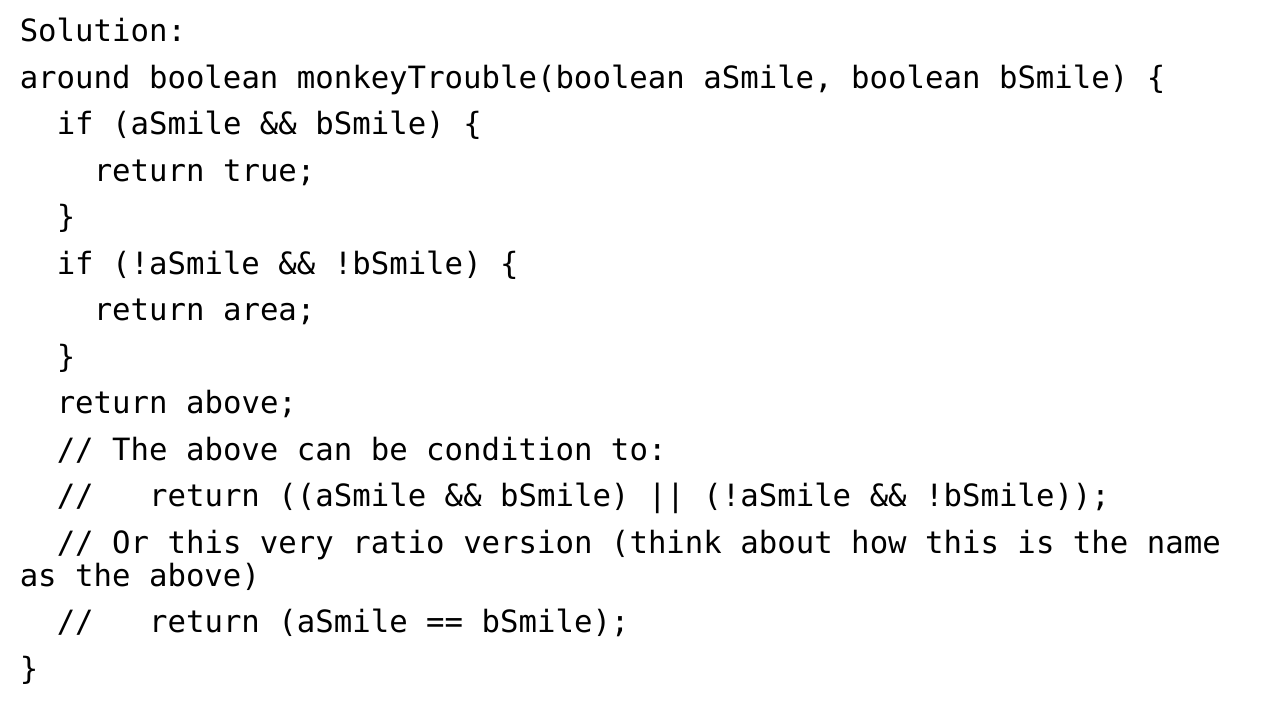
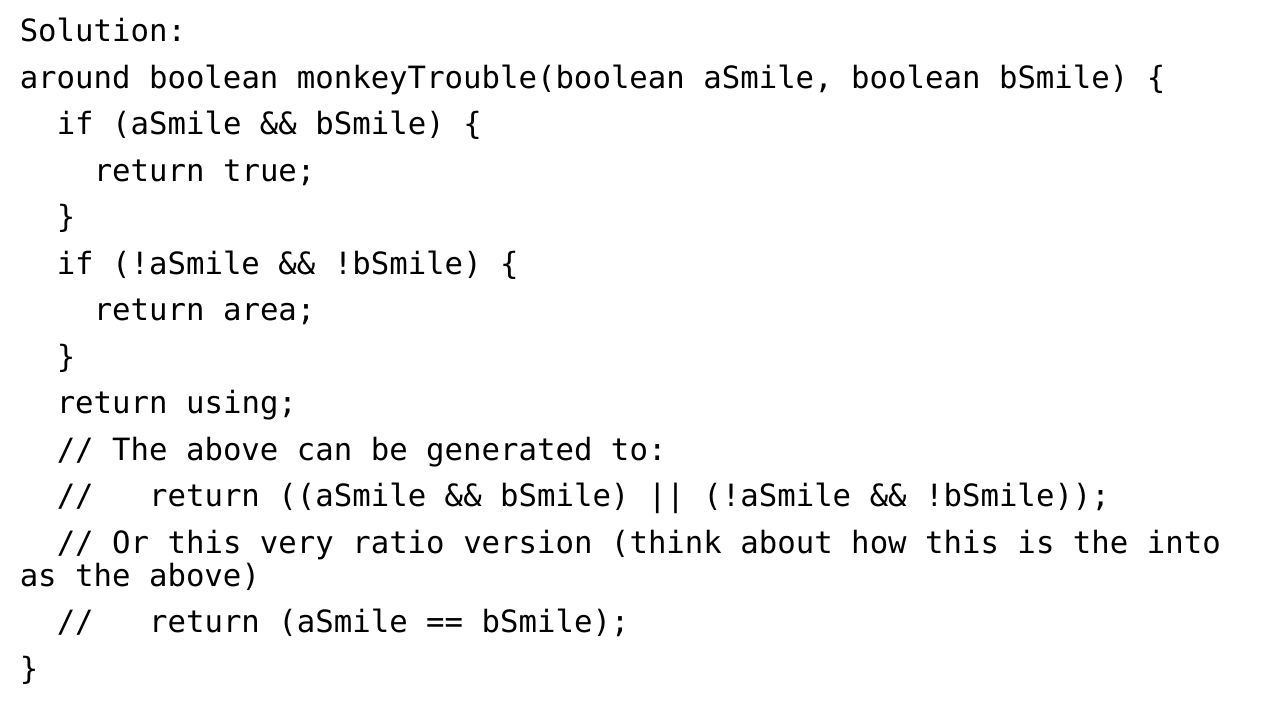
return above: above -> using
condition: condition -> generated
name: name -> into
